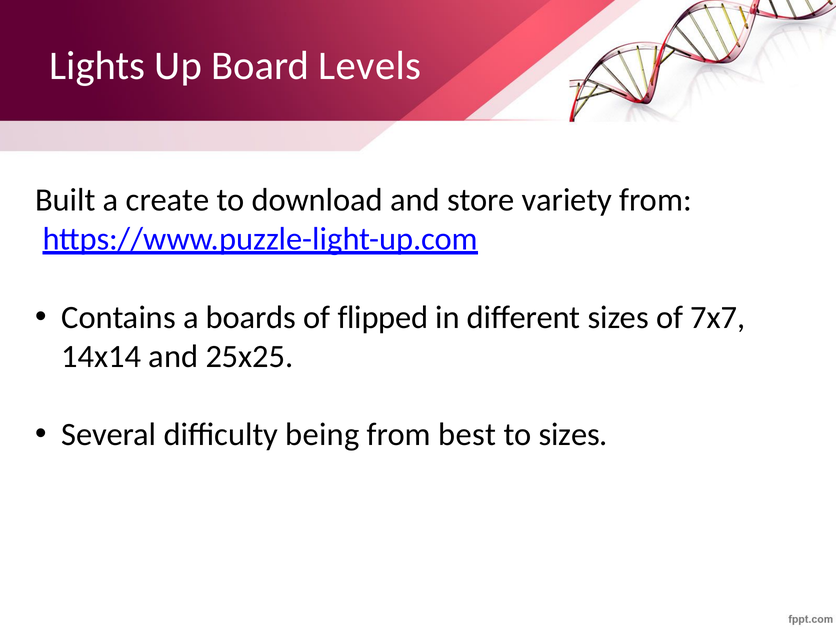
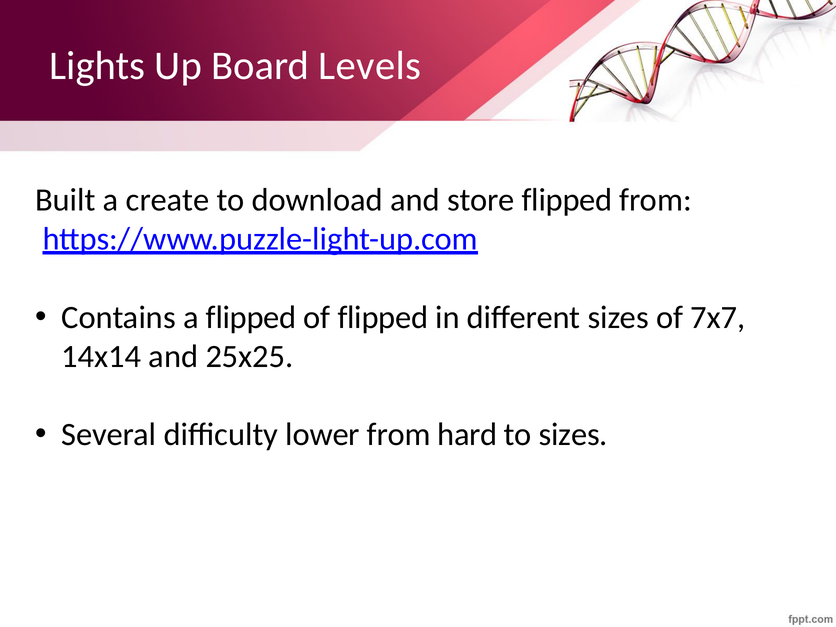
store variety: variety -> flipped
a boards: boards -> flipped
being: being -> lower
best: best -> hard
